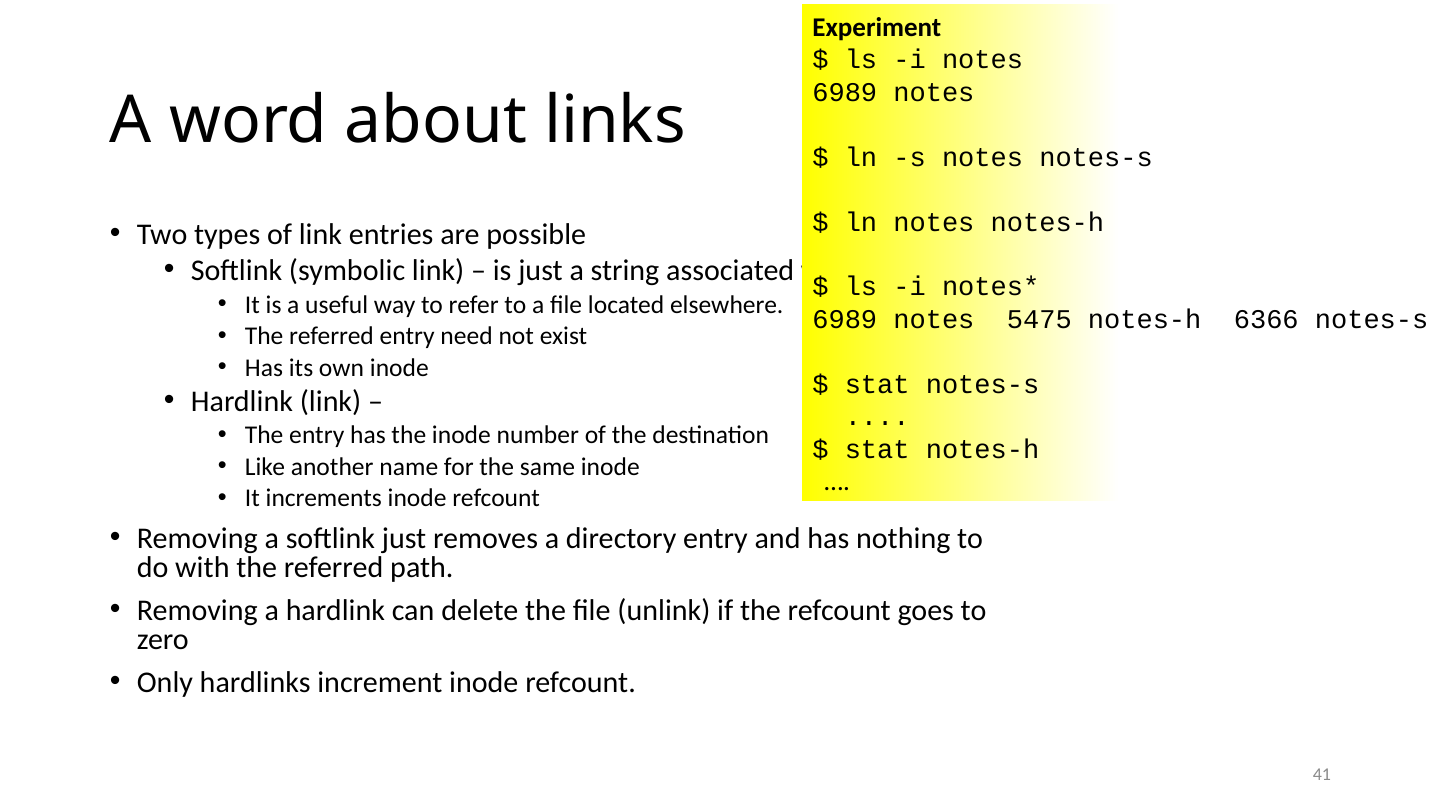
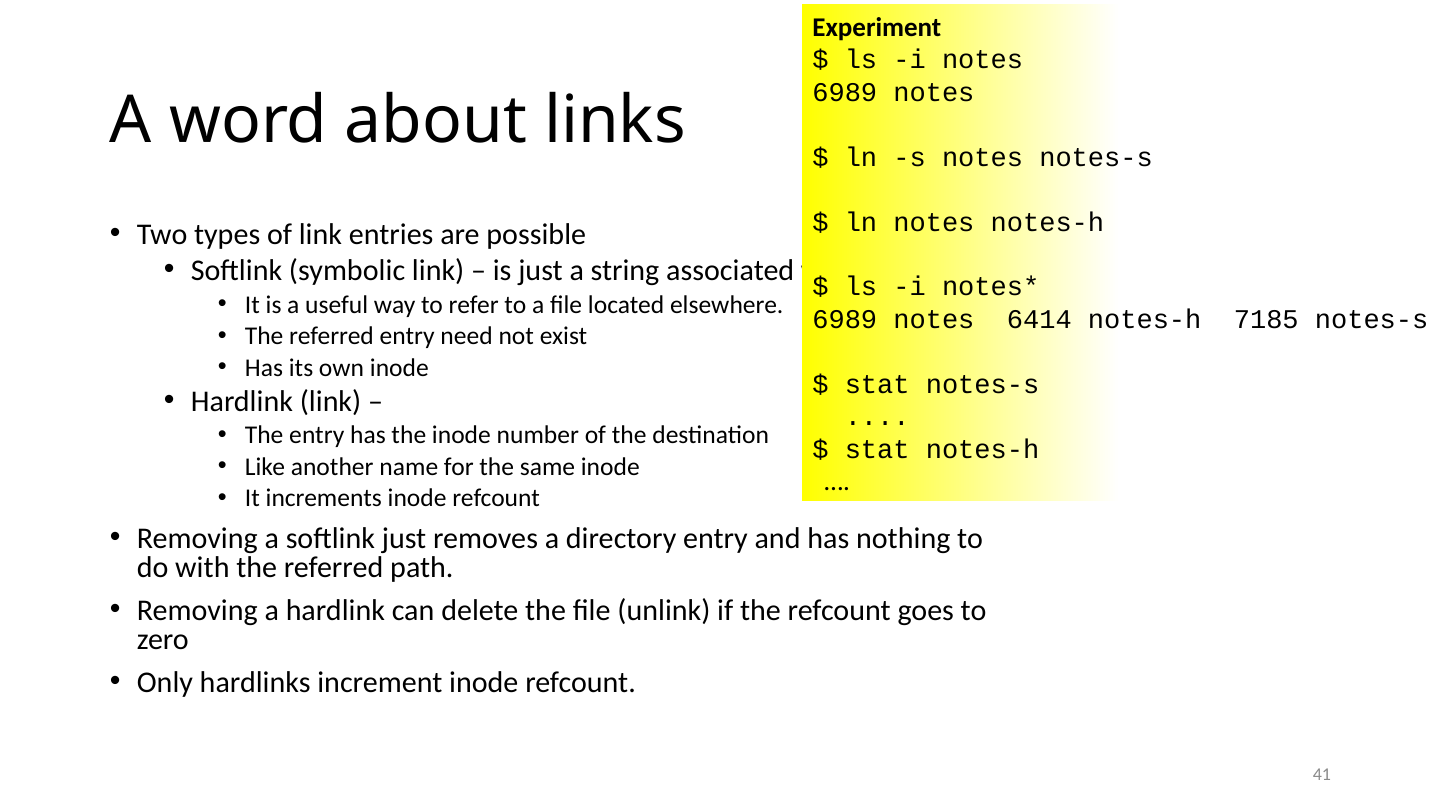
5475: 5475 -> 6414
6366: 6366 -> 7185
